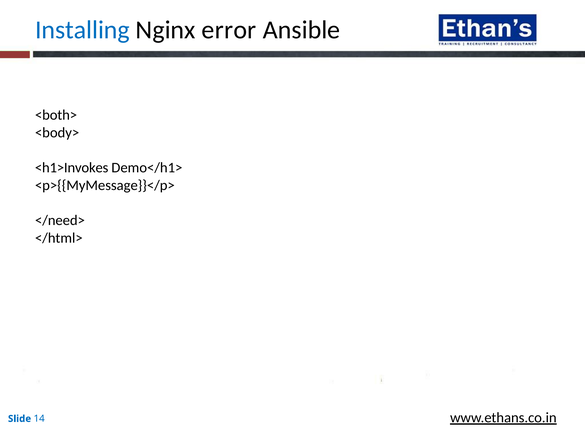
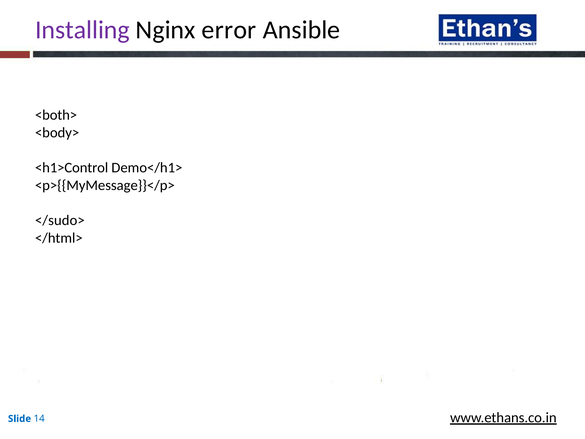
Installing colour: blue -> purple
<h1>Invokes: <h1>Invokes -> <h1>Control
</need>: </need> -> </sudo>
